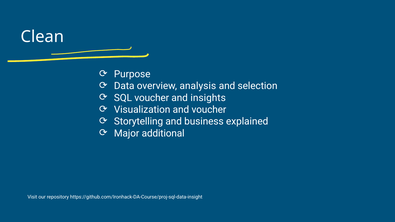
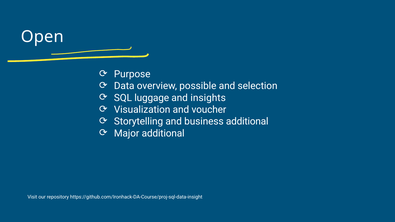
Clean: Clean -> Open
analysis: analysis -> possible
SQL voucher: voucher -> luggage
business explained: explained -> additional
